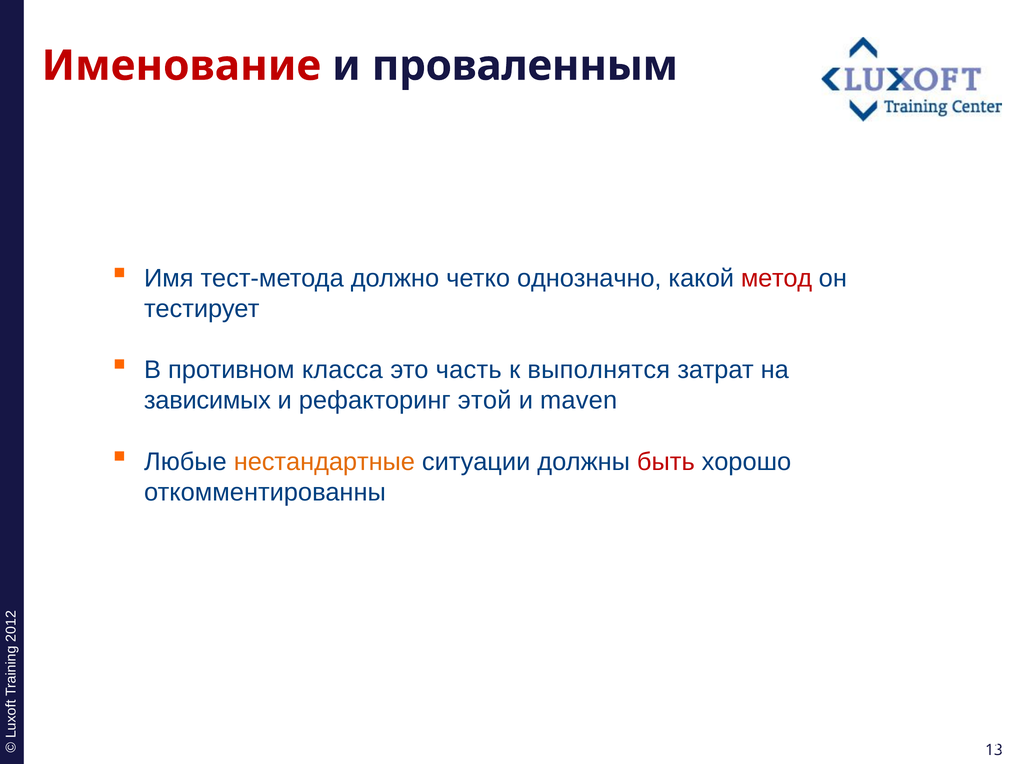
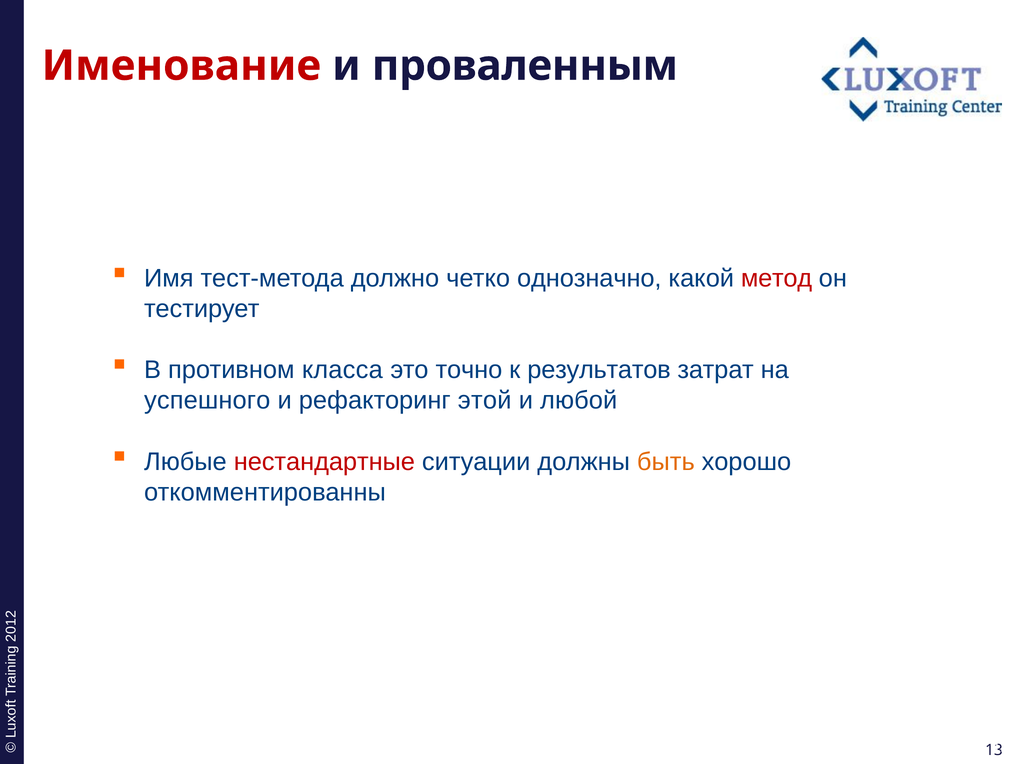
часть: часть -> точно
выполнятся: выполнятся -> результатов
зависимых: зависимых -> успешного
maven: maven -> любой
нестандартные colour: orange -> red
быть colour: red -> orange
